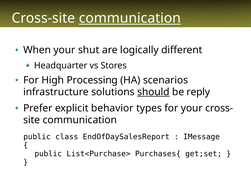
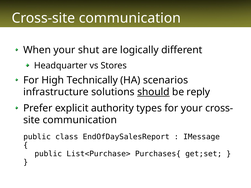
communication at (130, 18) underline: present -> none
Processing: Processing -> Technically
behavior: behavior -> authority
